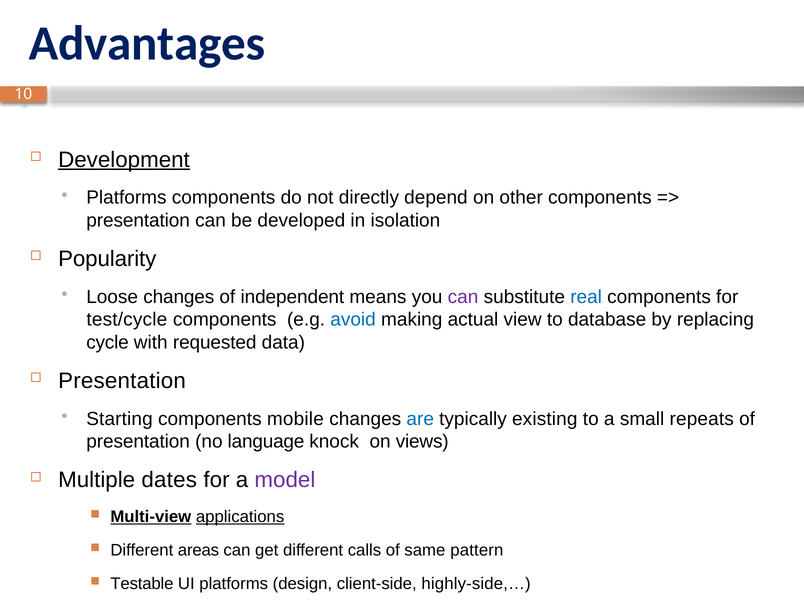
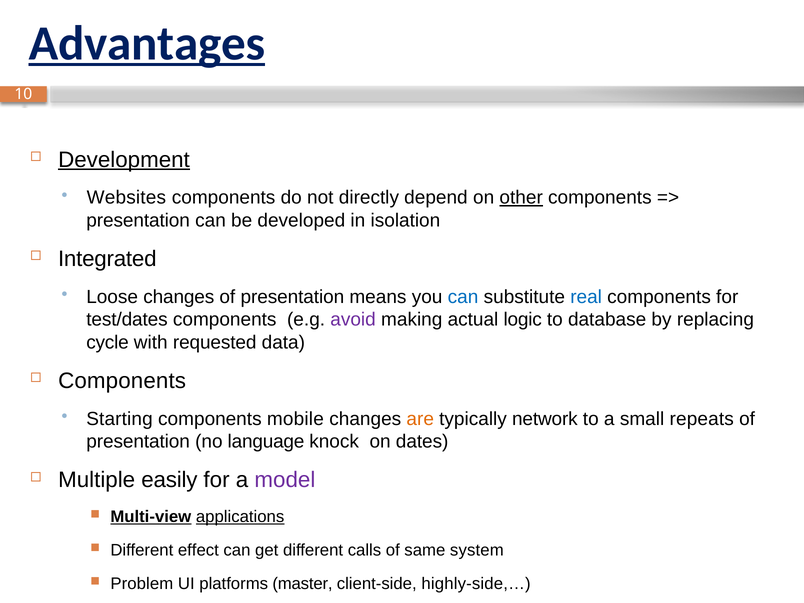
Advantages underline: none -> present
Platforms at (126, 198): Platforms -> Websites
other underline: none -> present
Popularity: Popularity -> Integrated
independent at (292, 297): independent -> presentation
can at (463, 297) colour: purple -> blue
test/cycle: test/cycle -> test/dates
avoid colour: blue -> purple
view: view -> logic
Presentation at (122, 381): Presentation -> Components
are colour: blue -> orange
existing: existing -> network
views: views -> dates
dates: dates -> easily
areas: areas -> effect
pattern: pattern -> system
Testable: Testable -> Problem
design: design -> master
